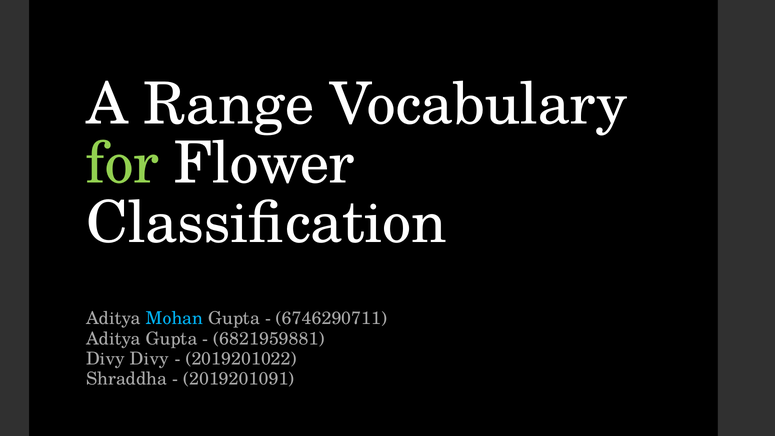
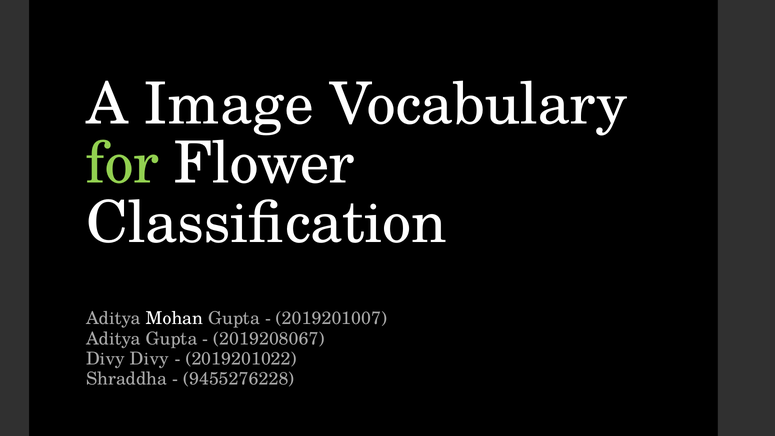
Range: Range -> Image
Mohan colour: light blue -> white
6746290711: 6746290711 -> 2019201007
6821959881: 6821959881 -> 2019208067
2019201091: 2019201091 -> 9455276228
